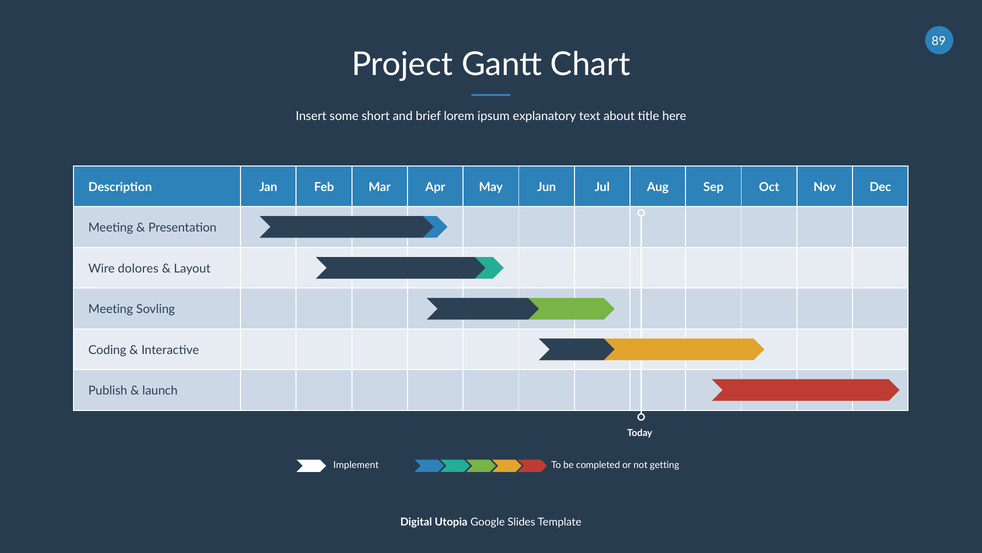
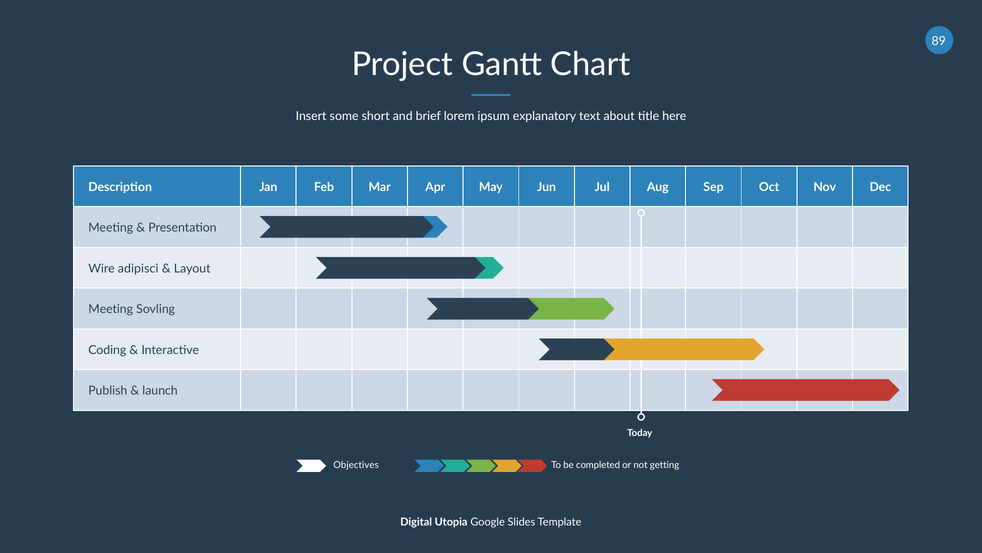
dolores: dolores -> adipisci
Implement: Implement -> Objectives
